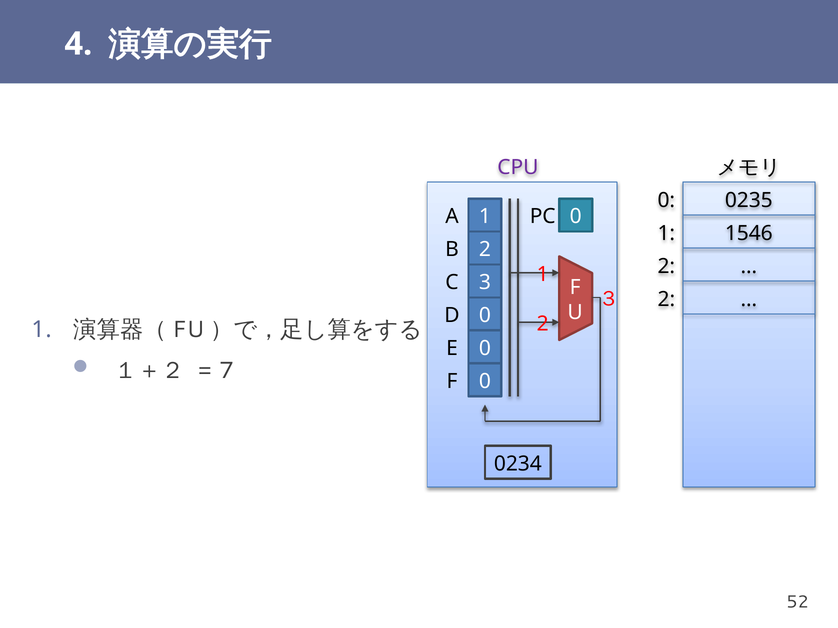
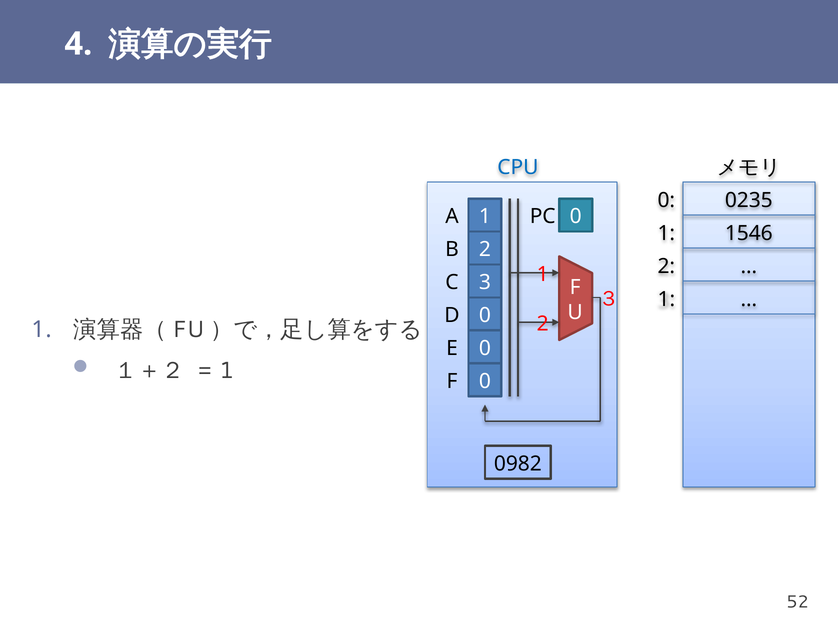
CPU colour: purple -> blue
2 at (666, 299): 2 -> 1
7 at (227, 371): 7 -> 1
0234: 0234 -> 0982
